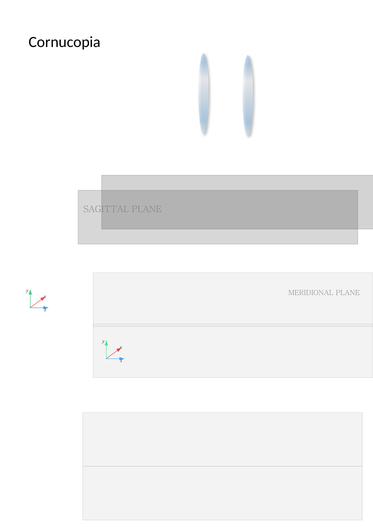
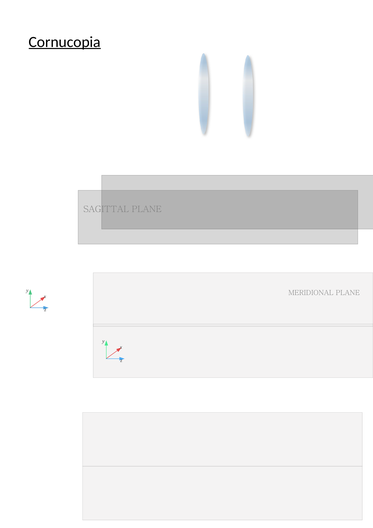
Cornucopia underline: none -> present
